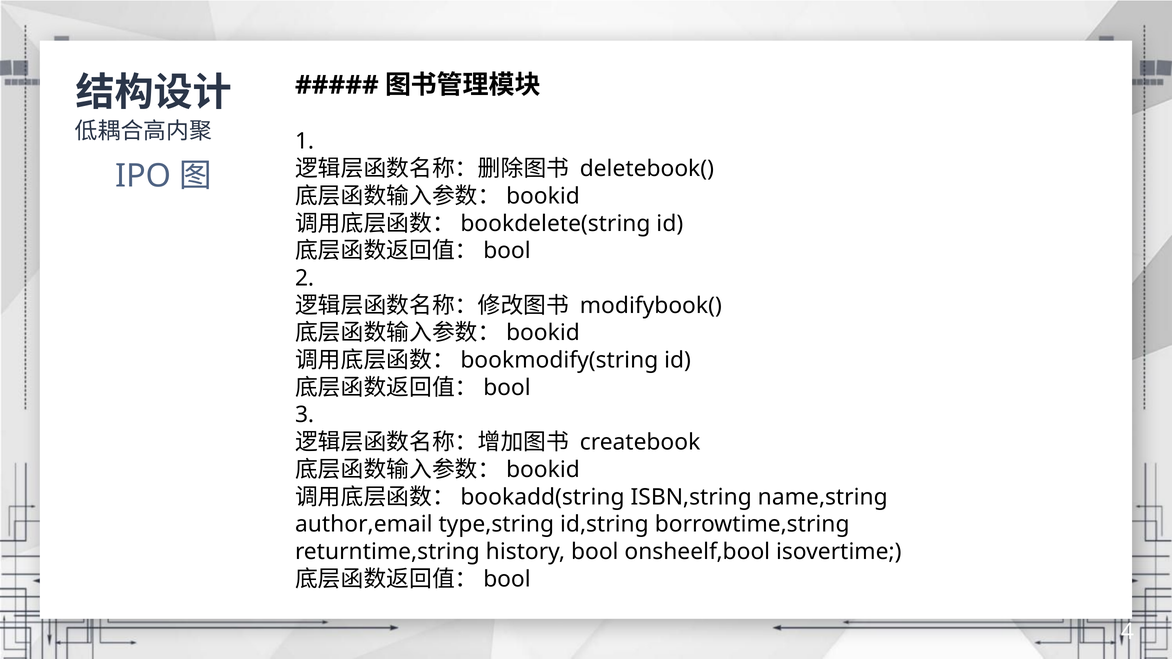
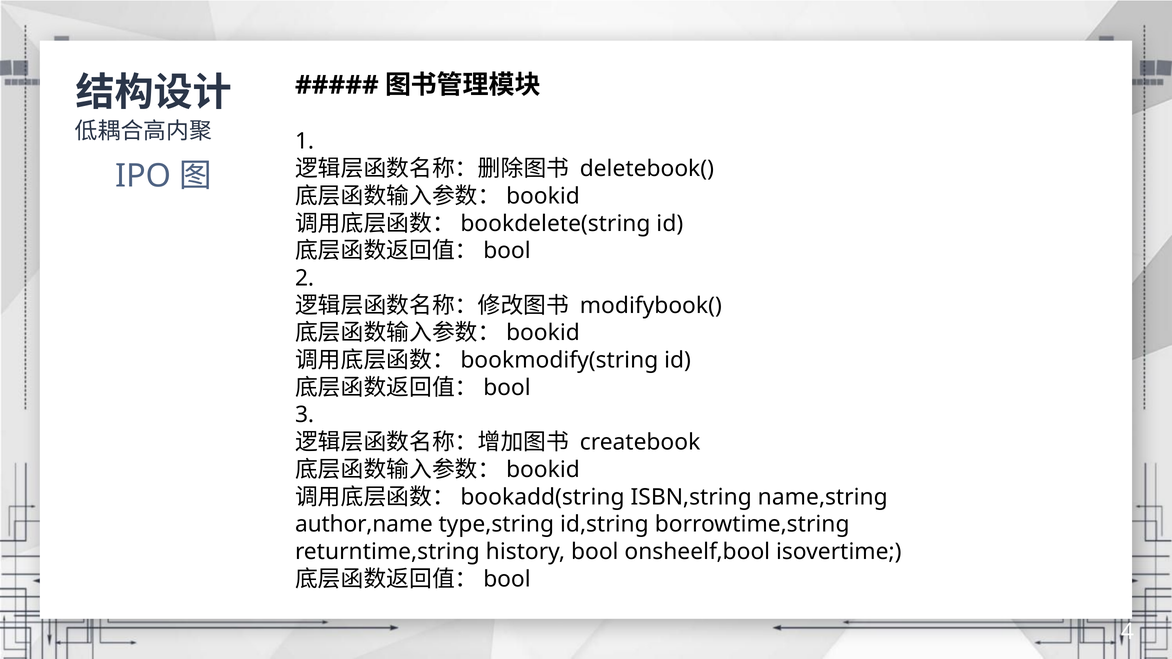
author,email: author,email -> author,name
